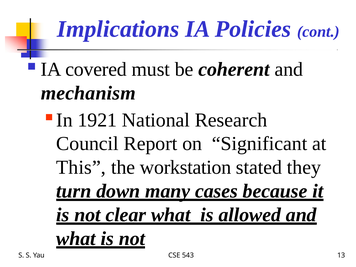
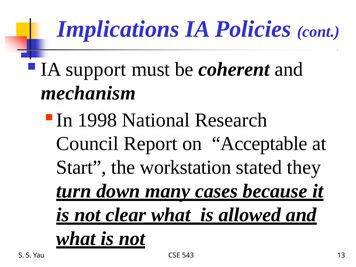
covered: covered -> support
1921: 1921 -> 1998
Significant: Significant -> Acceptable
This: This -> Start
